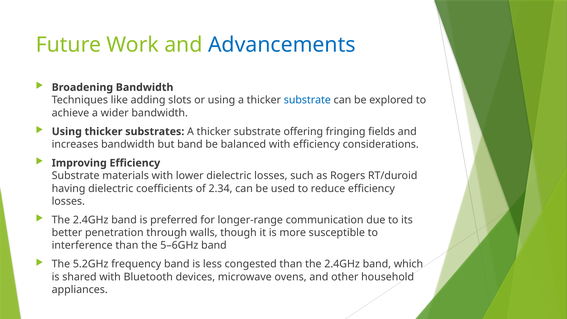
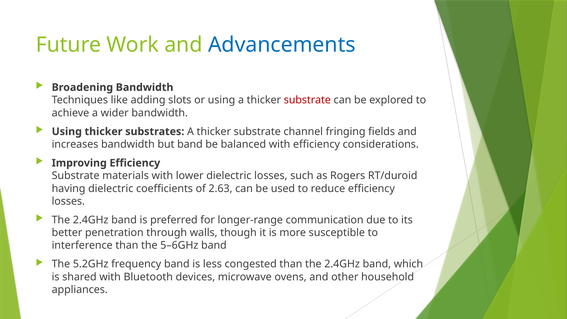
substrate at (307, 100) colour: blue -> red
offering: offering -> channel
2.34: 2.34 -> 2.63
